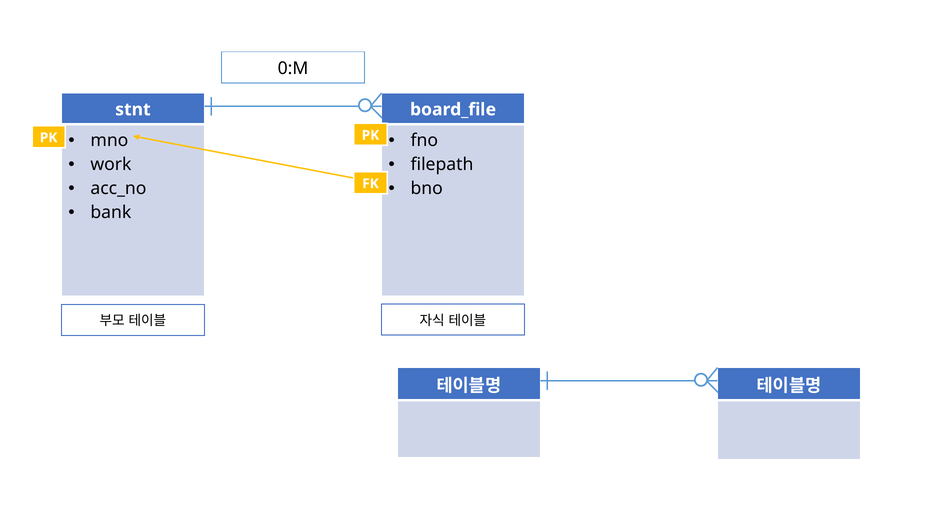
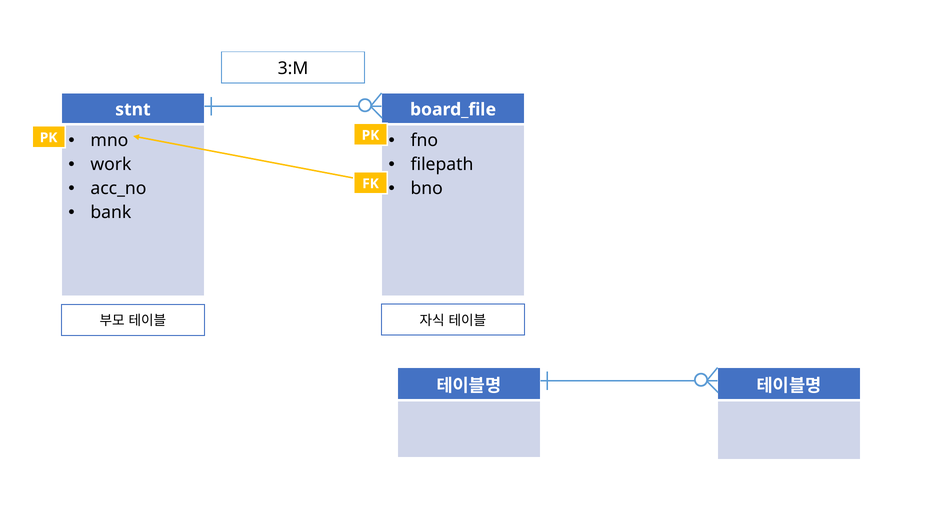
0:M: 0:M -> 3:M
